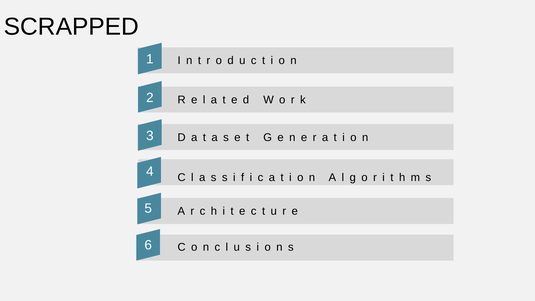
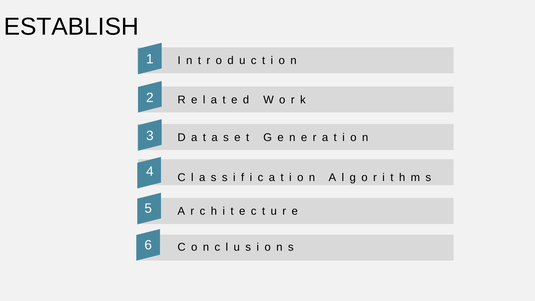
SCRAPPED: SCRAPPED -> ESTABLISH
